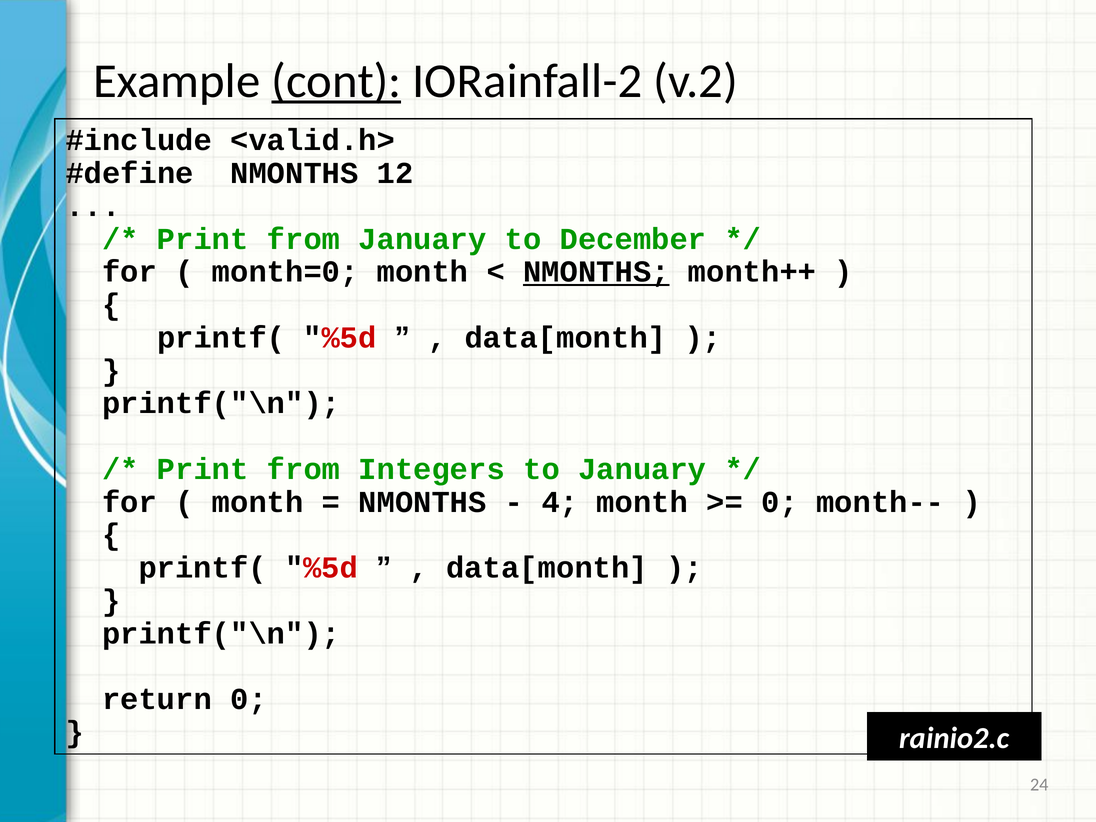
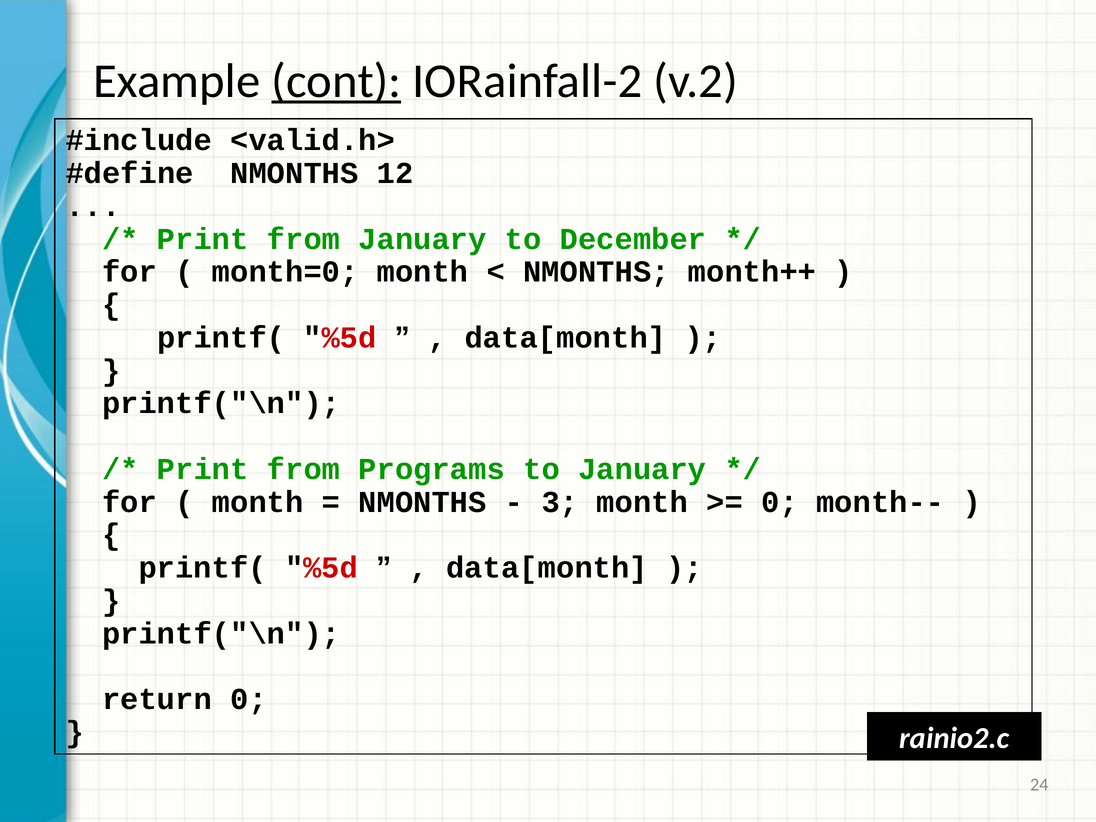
NMONTHS at (596, 272) underline: present -> none
Integers: Integers -> Programs
4: 4 -> 3
